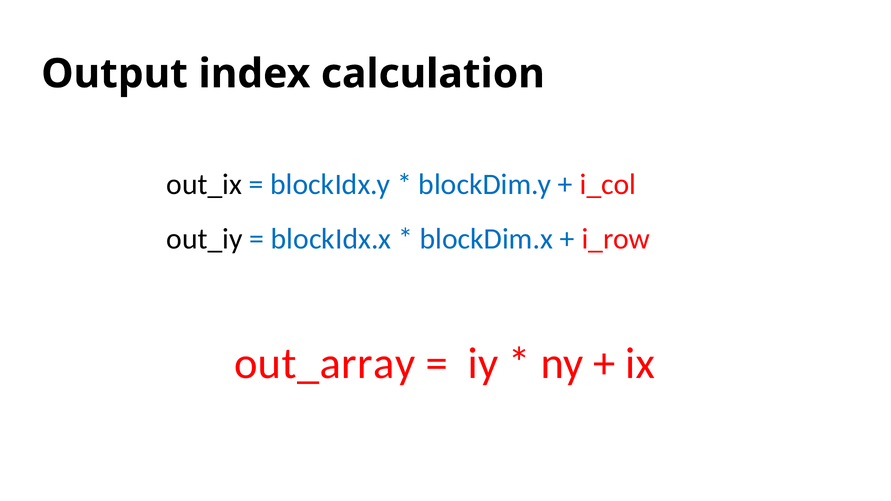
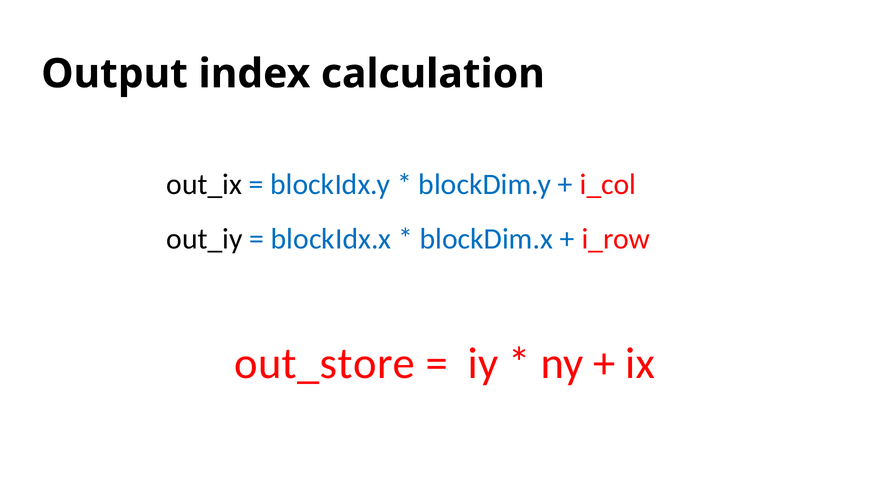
out_array: out_array -> out_store
